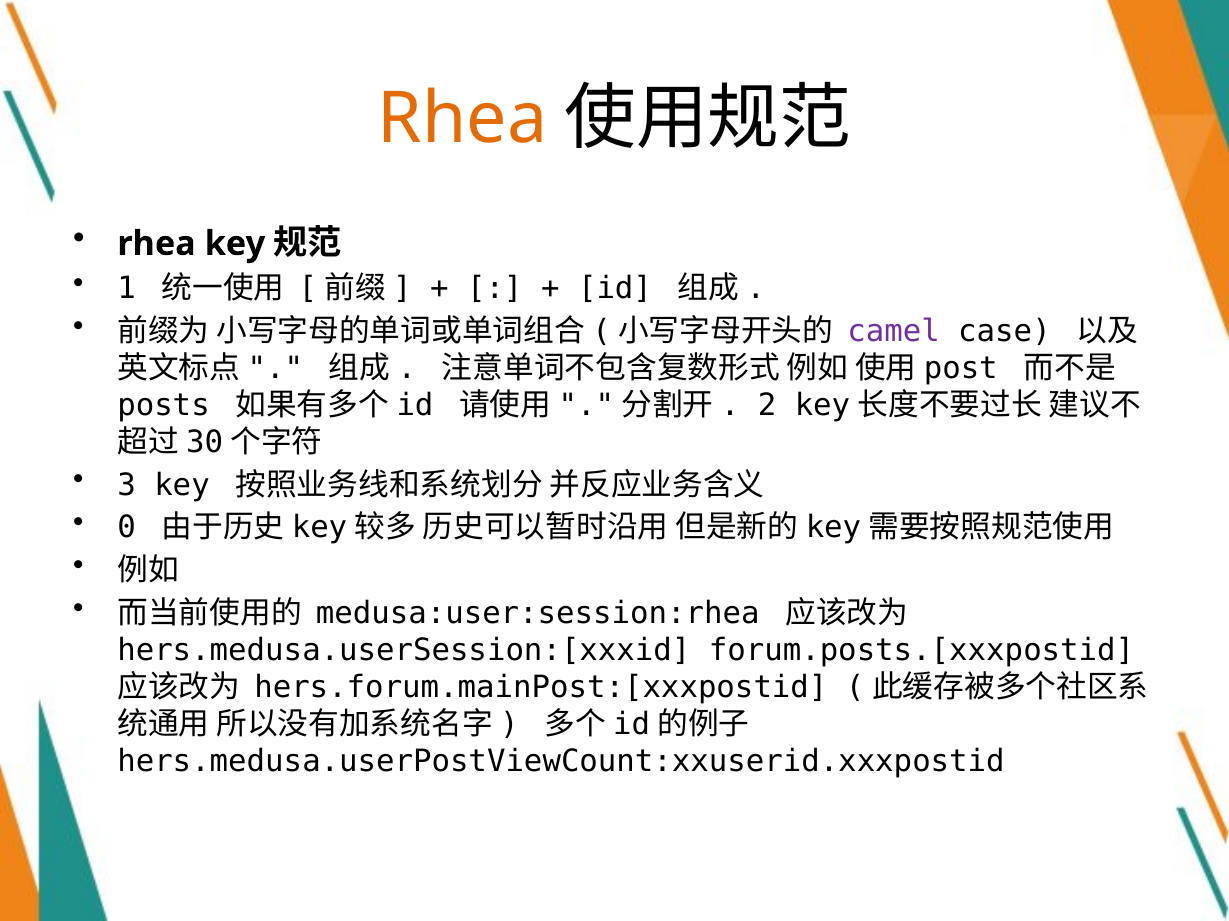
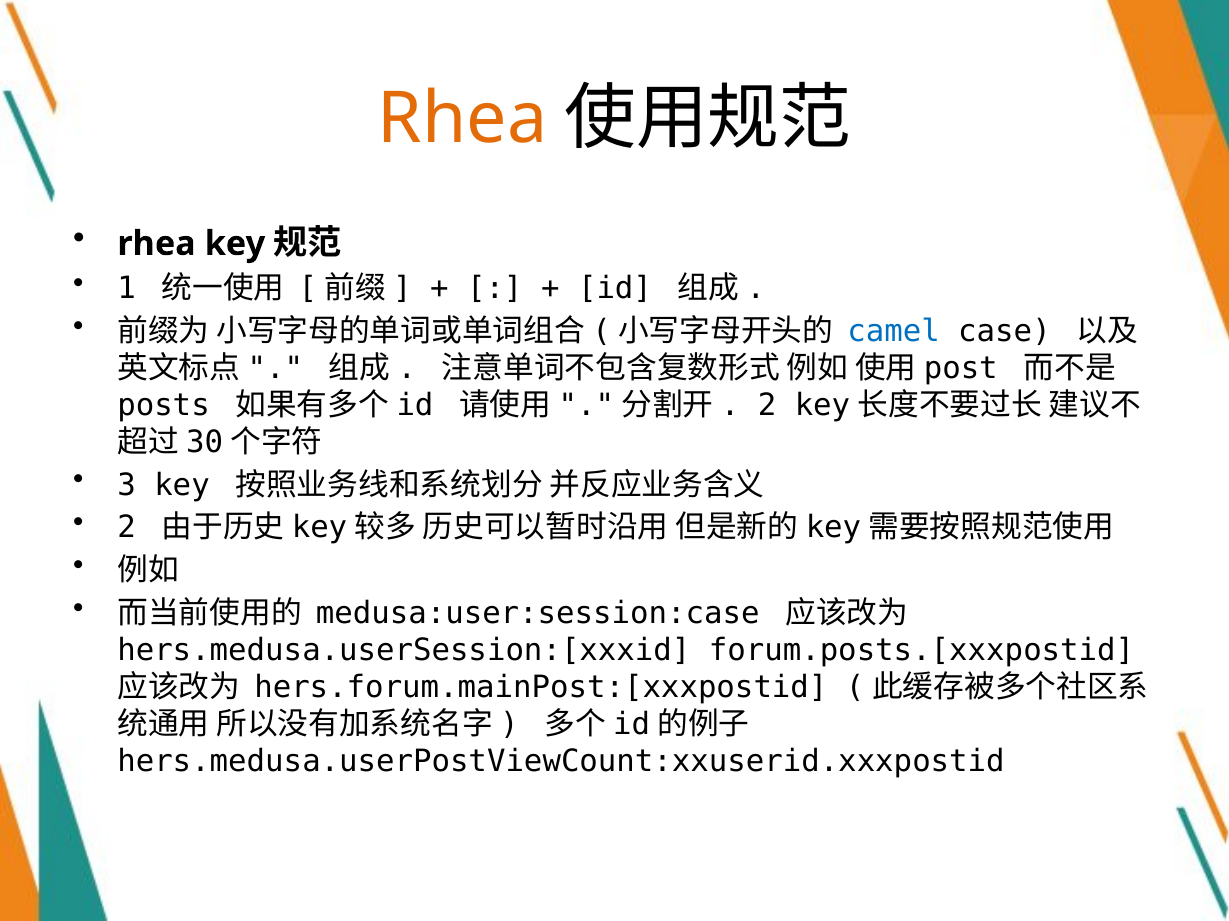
camel colour: purple -> blue
0 at (127, 528): 0 -> 2
medusa:user:session:rhea: medusa:user:session:rhea -> medusa:user:session:case
